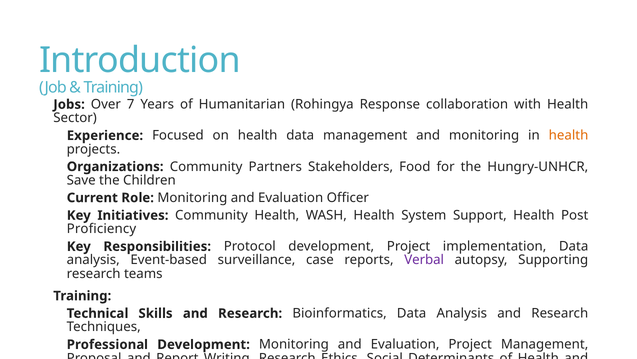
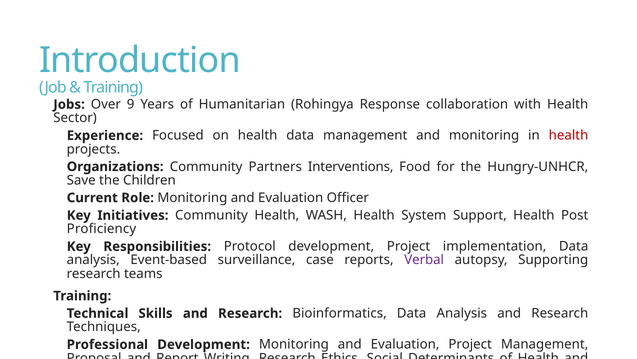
7: 7 -> 9
health at (569, 135) colour: orange -> red
Stakeholders: Stakeholders -> Interventions
